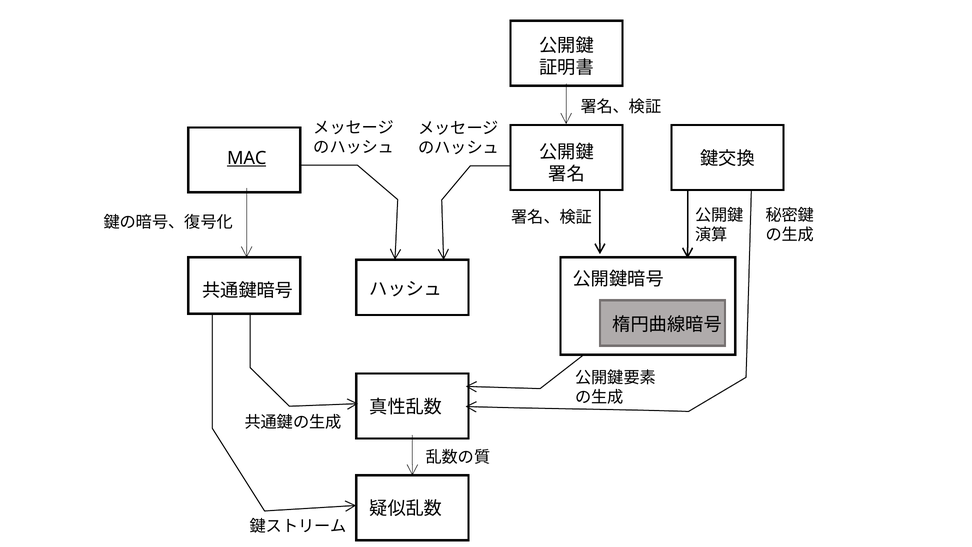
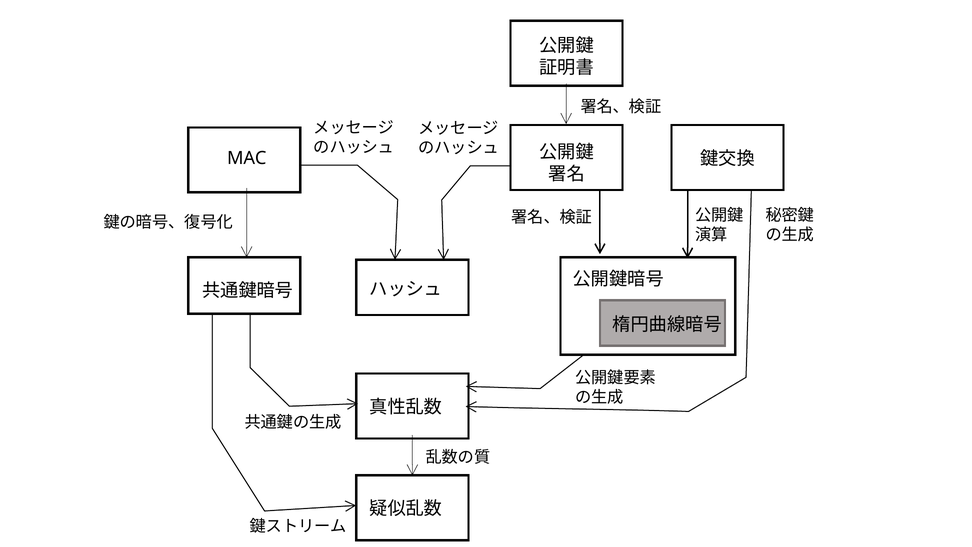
MAC underline: present -> none
